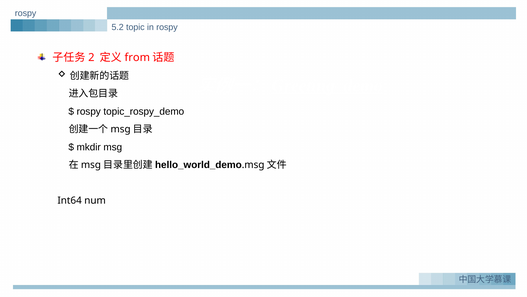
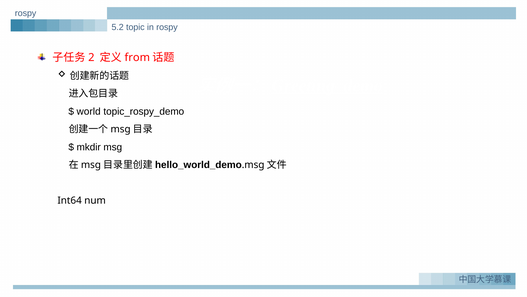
rospy at (89, 111): rospy -> world
